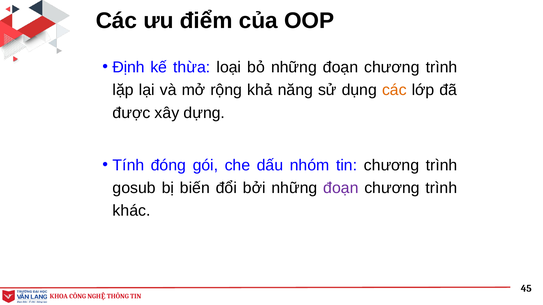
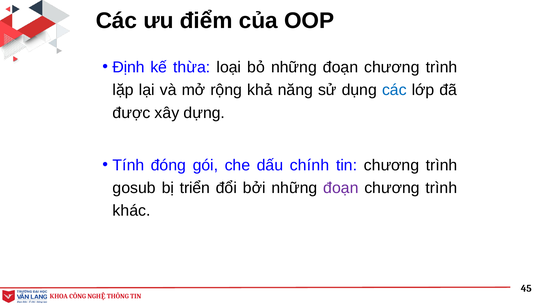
các at (394, 90) colour: orange -> blue
nhóm: nhóm -> chính
biến: biến -> triển
